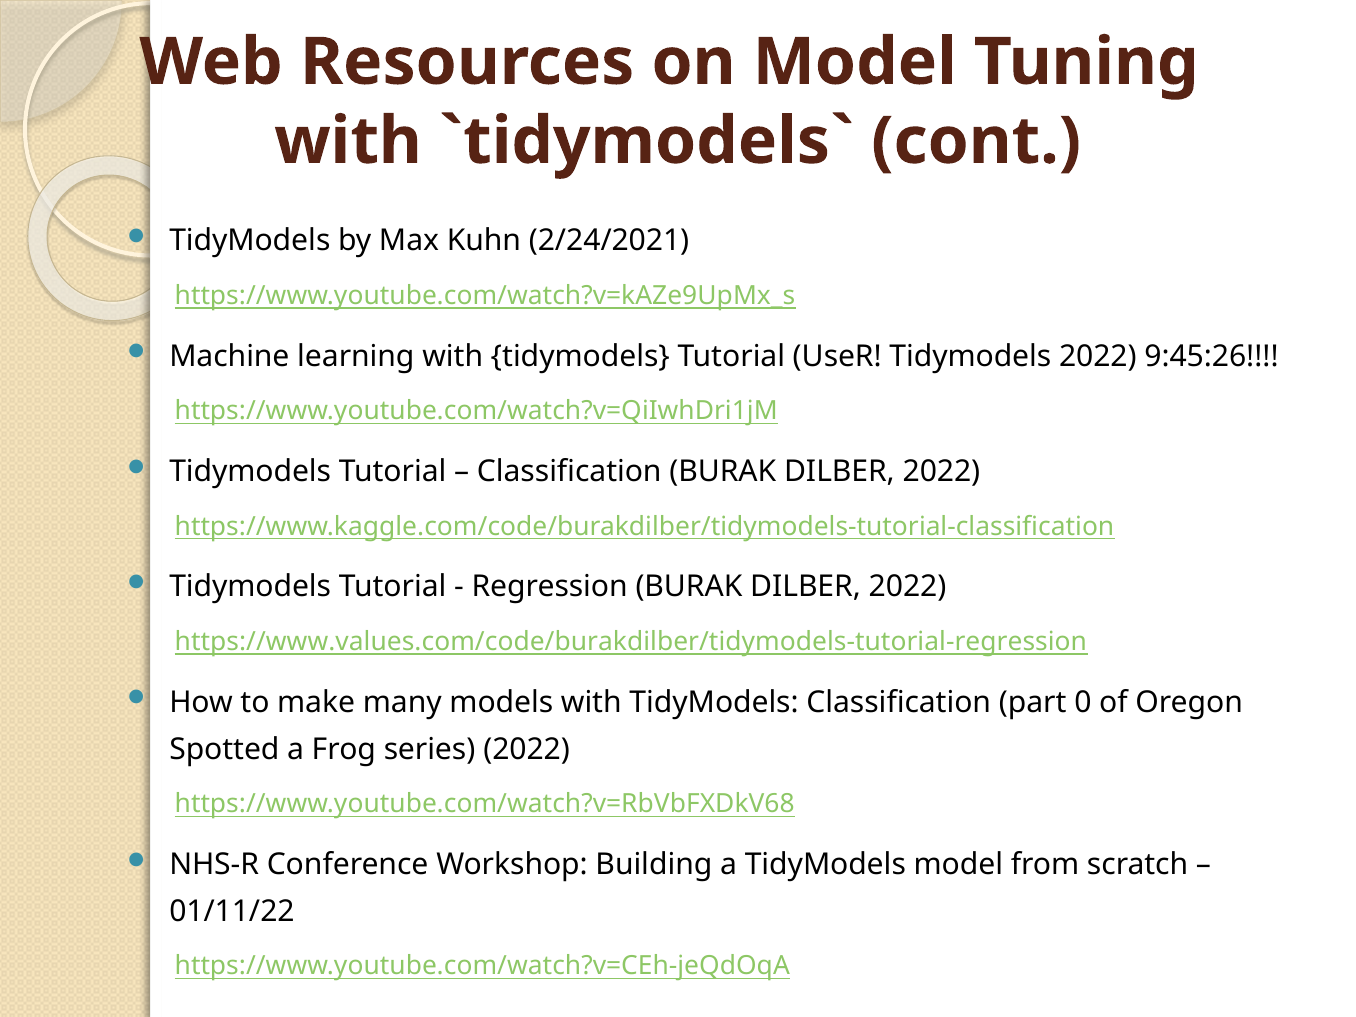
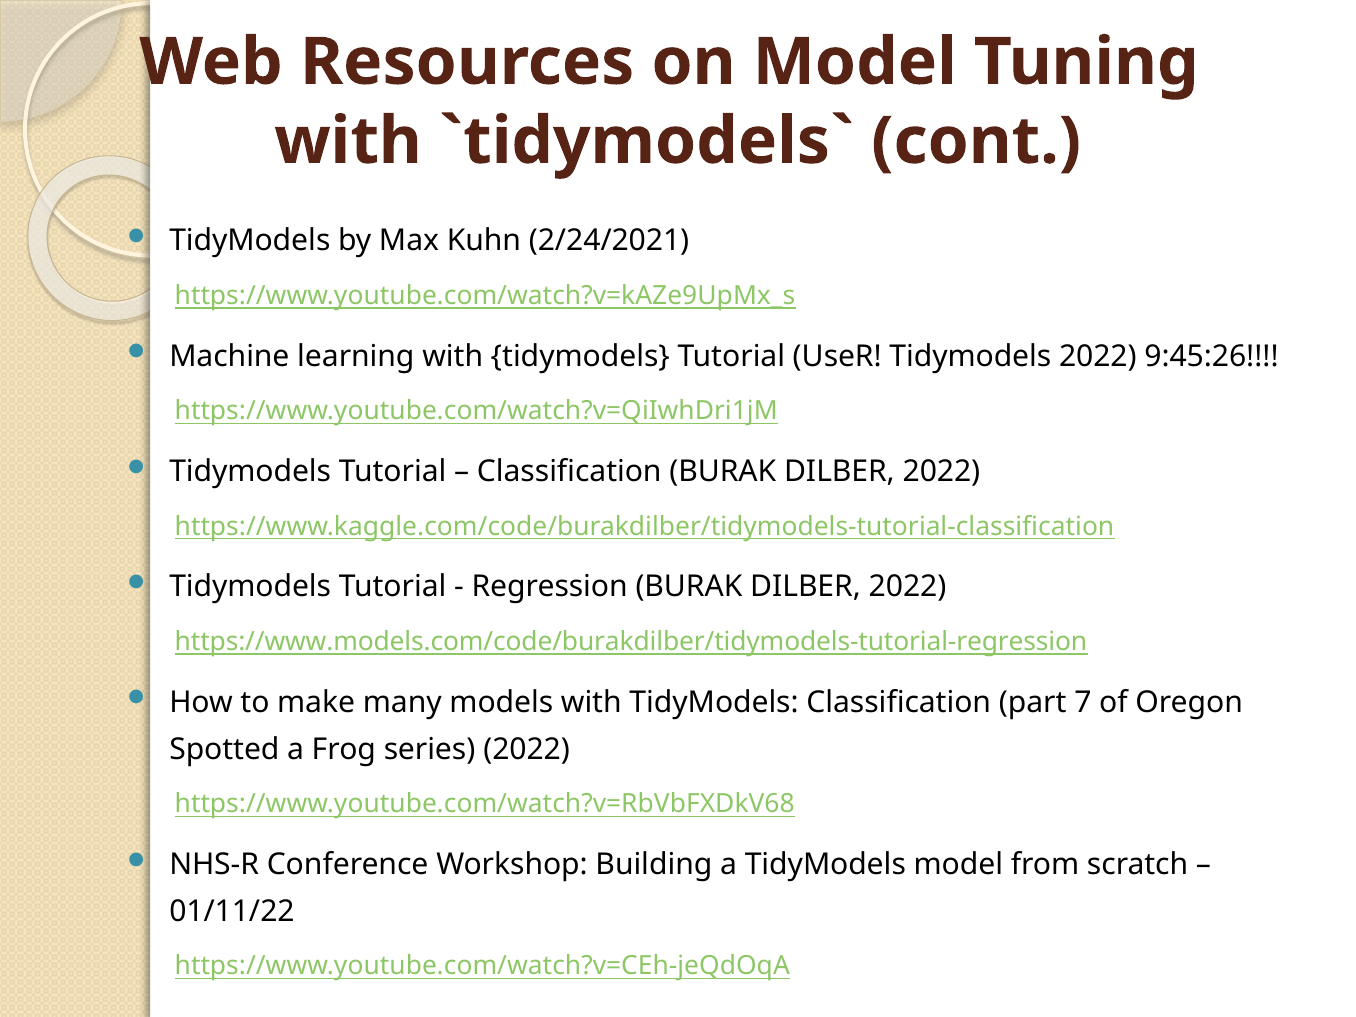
https://www.values.com/code/burakdilber/tidymodels-tutorial-regression: https://www.values.com/code/burakdilber/tidymodels-tutorial-regression -> https://www.models.com/code/burakdilber/tidymodels-tutorial-regression
0: 0 -> 7
